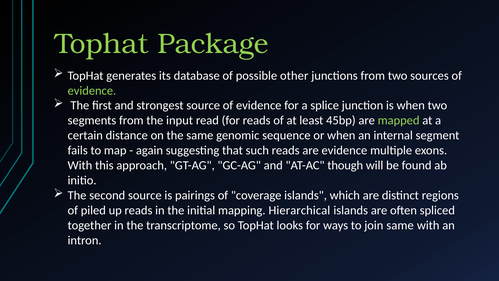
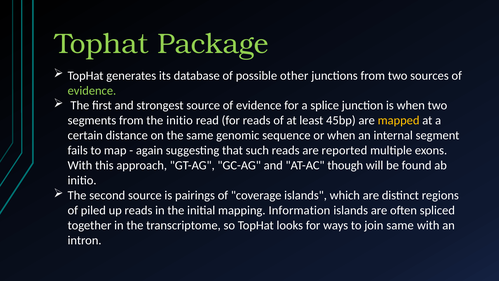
the input: input -> initio
mapped colour: light green -> yellow
are evidence: evidence -> reported
Hierarchical: Hierarchical -> Information
